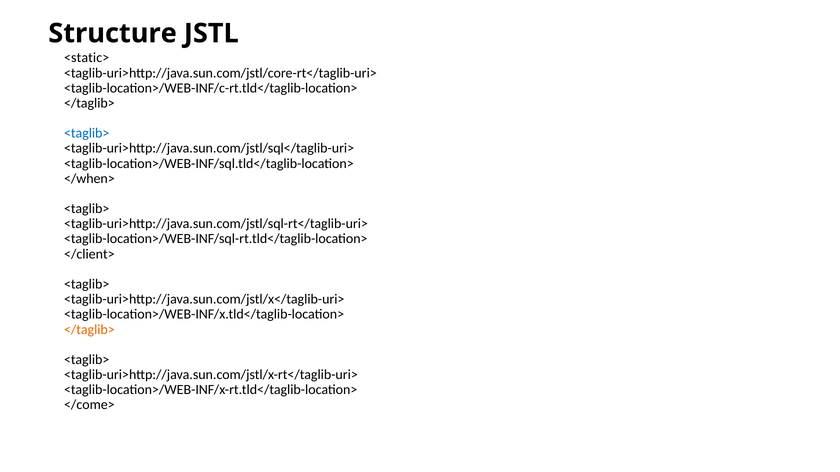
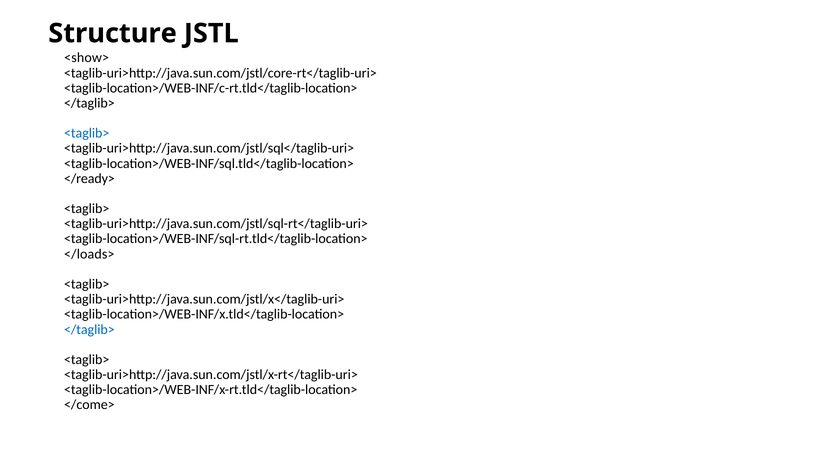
<static>: <static> -> <show>
</when>: </when> -> </ready>
</client>: </client> -> </loads>
</taglib> at (89, 330) colour: orange -> blue
